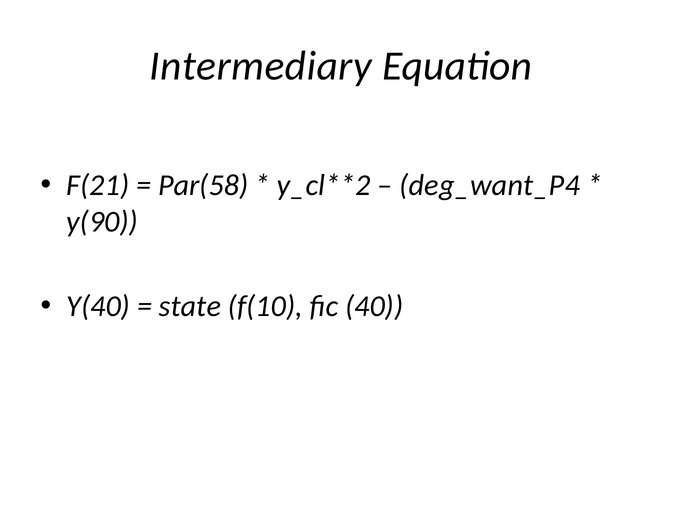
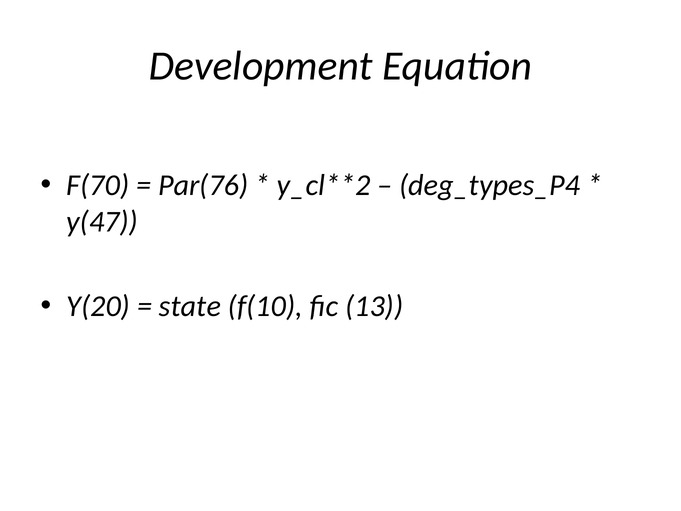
Intermediary: Intermediary -> Development
F(21: F(21 -> F(70
Par(58: Par(58 -> Par(76
deg_want_P4: deg_want_P4 -> deg_types_P4
y(90: y(90 -> y(47
Y(40: Y(40 -> Y(20
40: 40 -> 13
